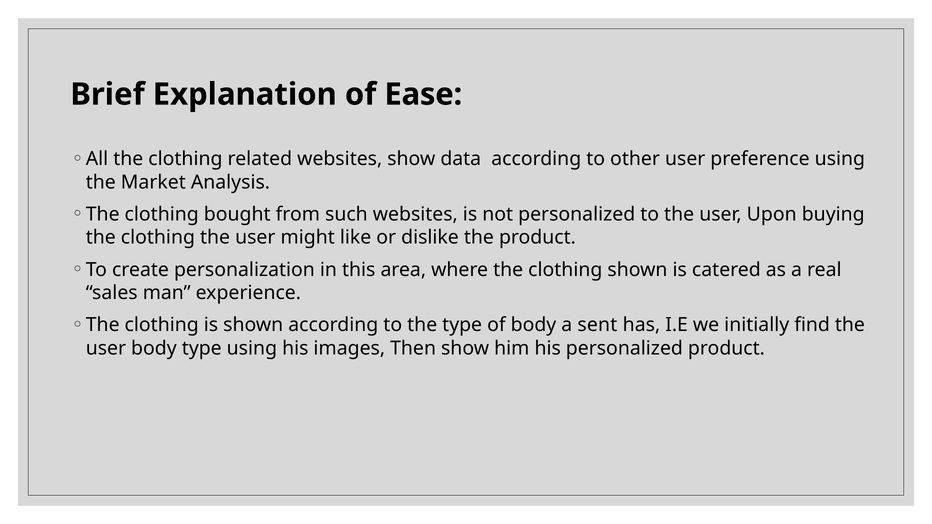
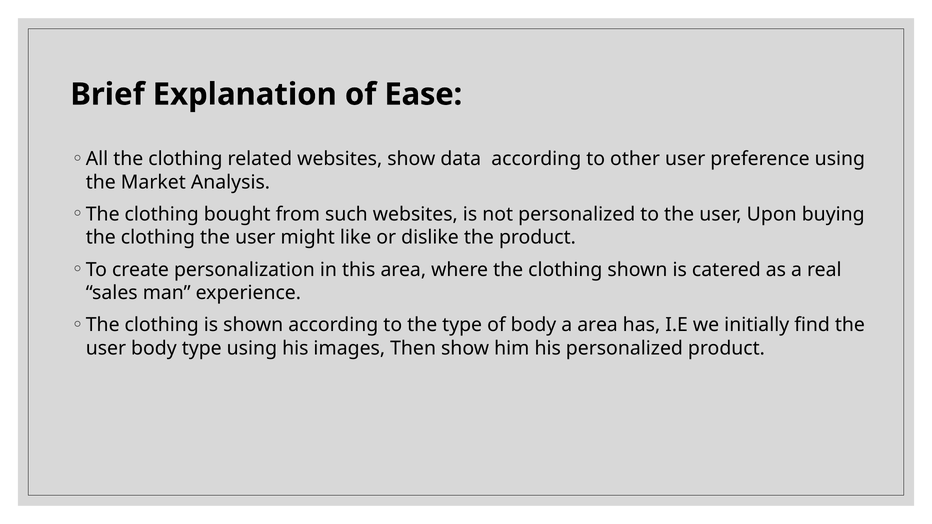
a sent: sent -> area
